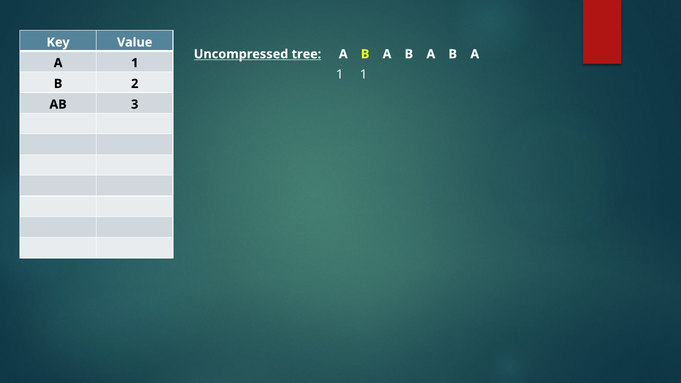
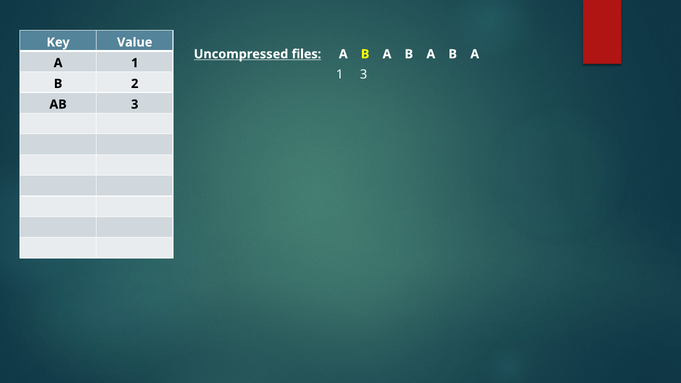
tree: tree -> files
1 1: 1 -> 3
